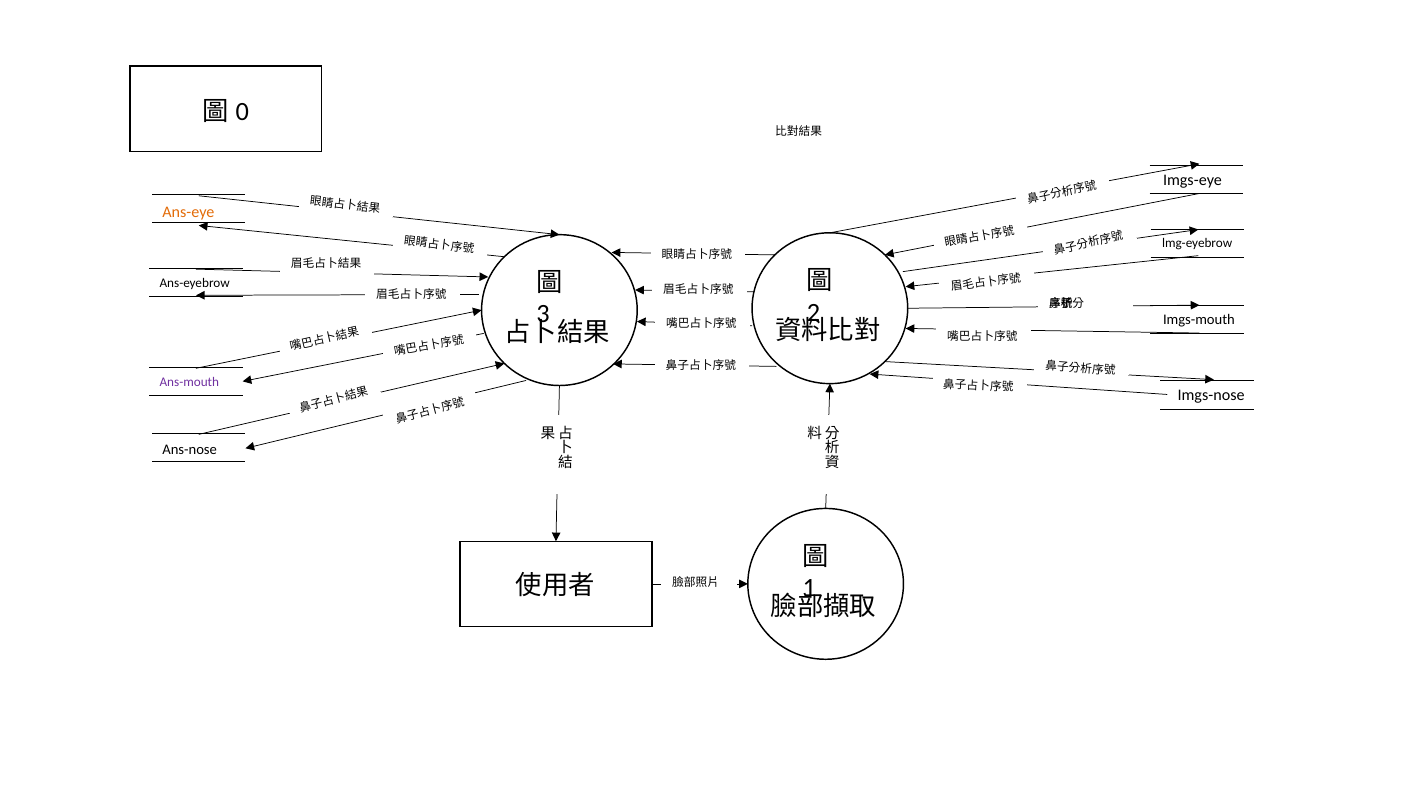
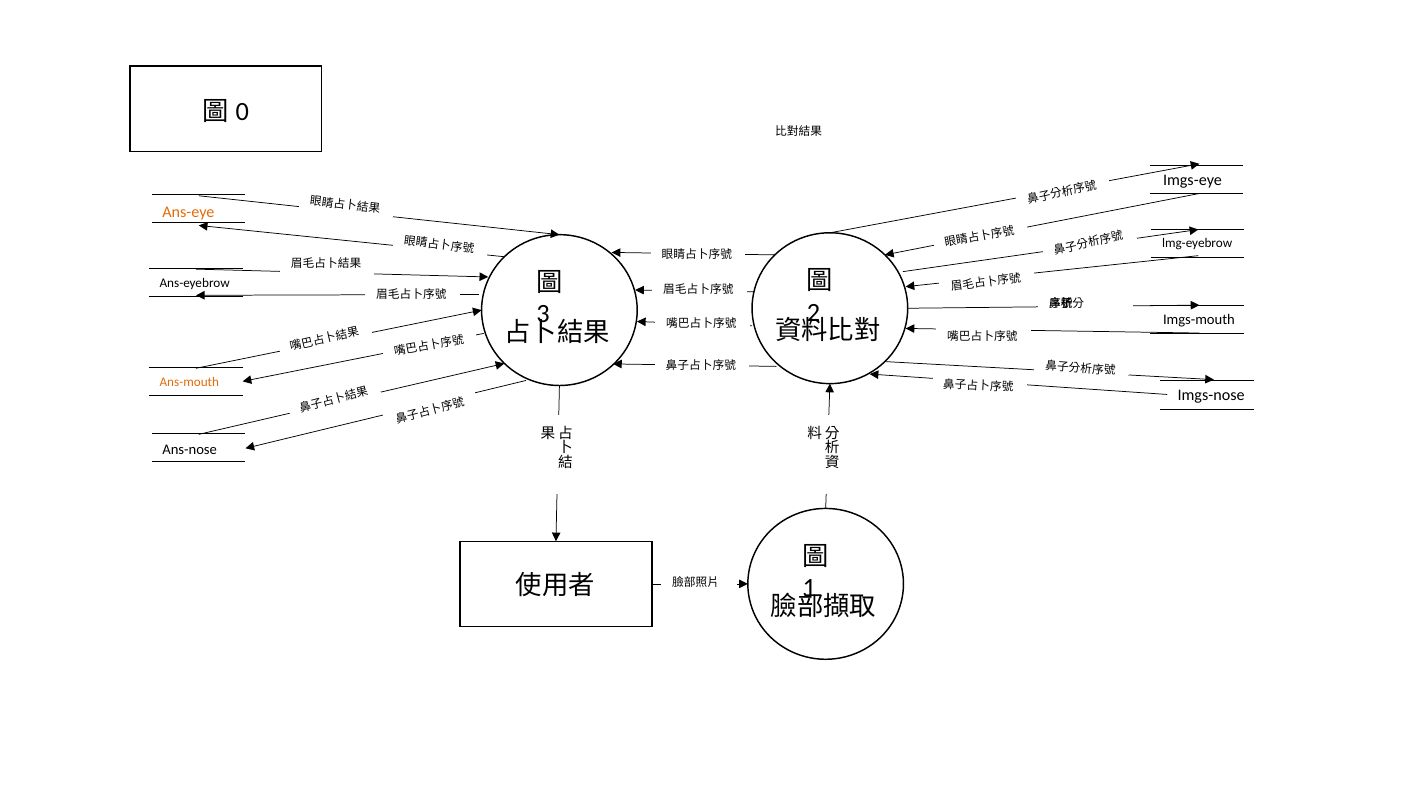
Ans-mouth colour: purple -> orange
